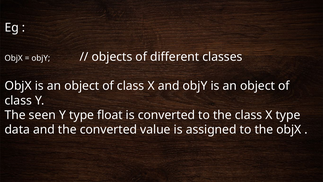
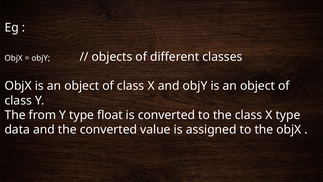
seen: seen -> from
